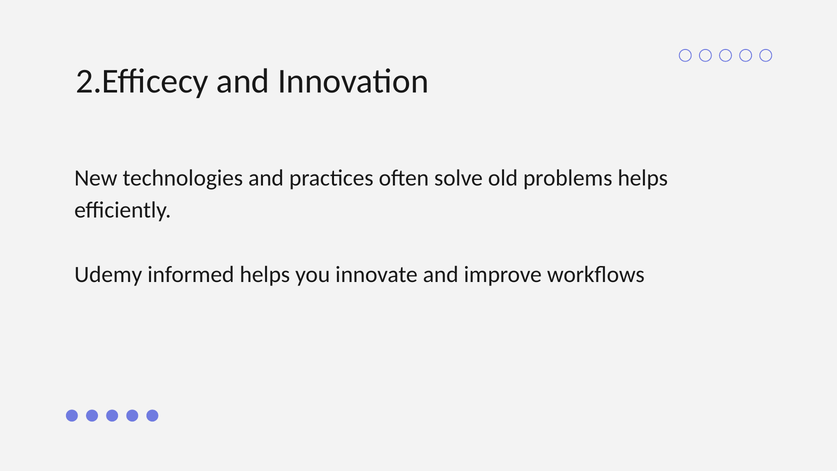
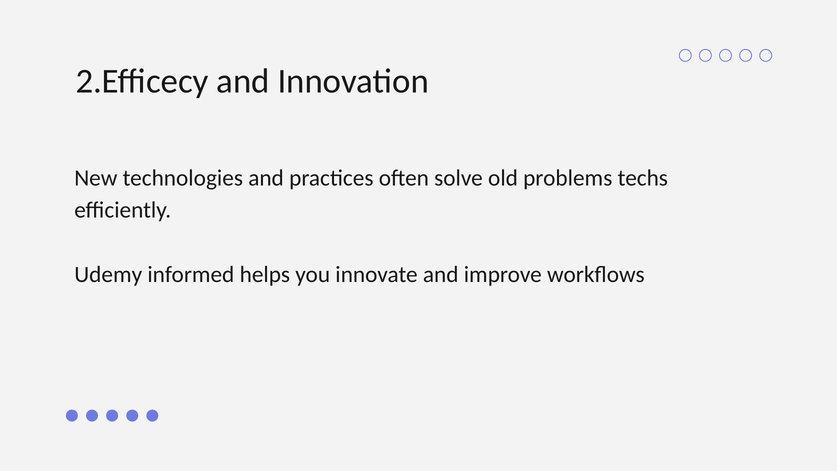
problems helps: helps -> techs
